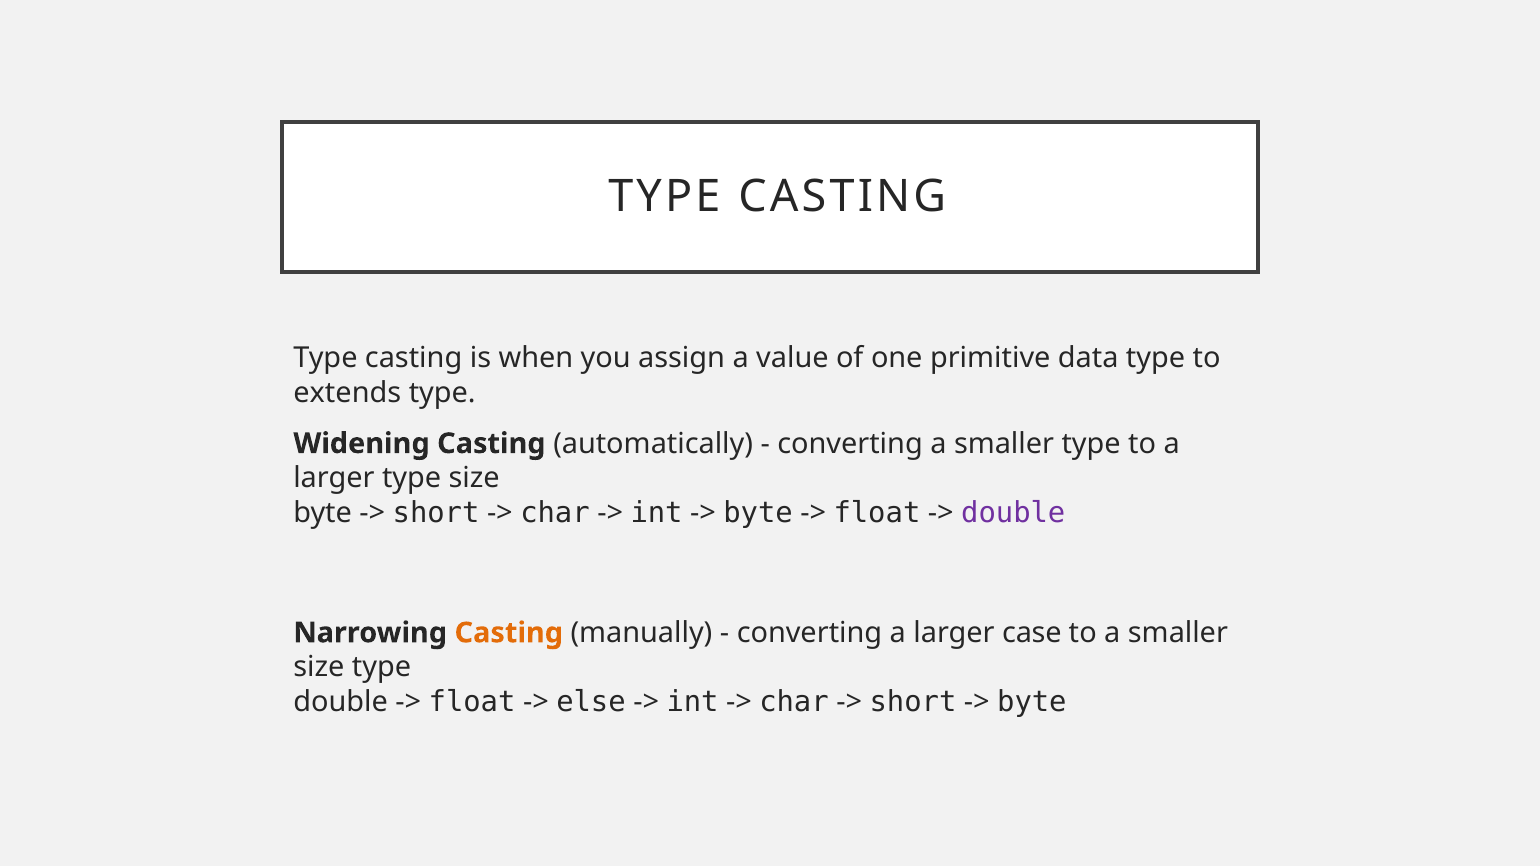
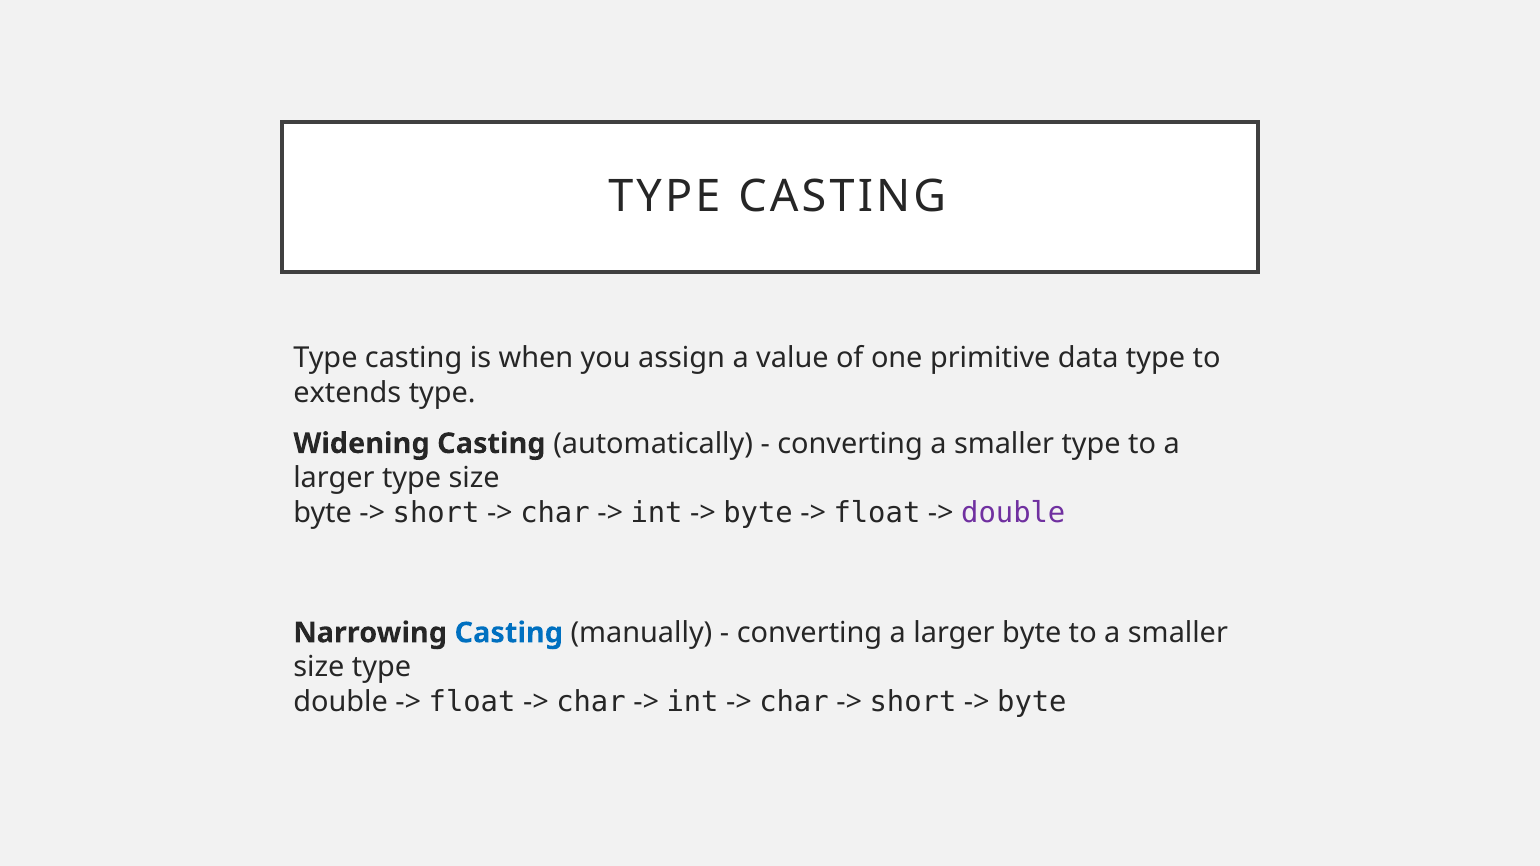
Casting at (509, 633) colour: orange -> blue
larger case: case -> byte
else at (591, 702): else -> char
